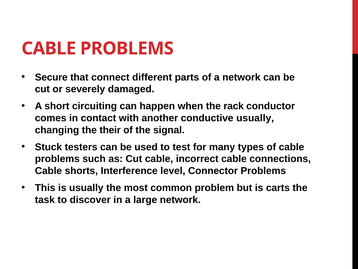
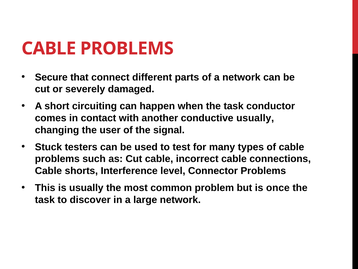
when the rack: rack -> task
their: their -> user
carts: carts -> once
